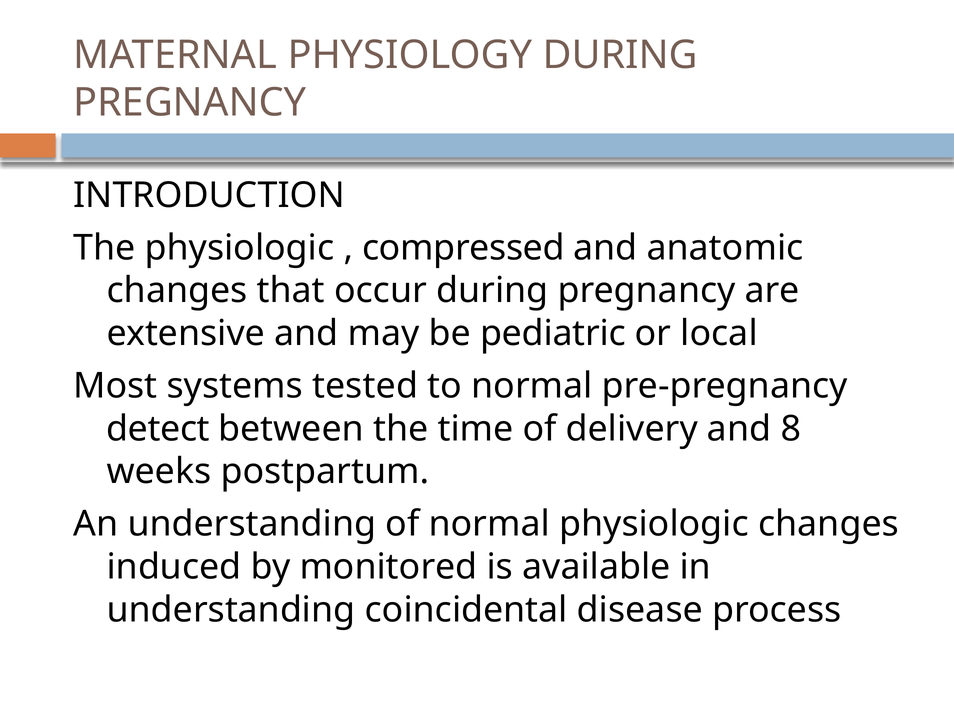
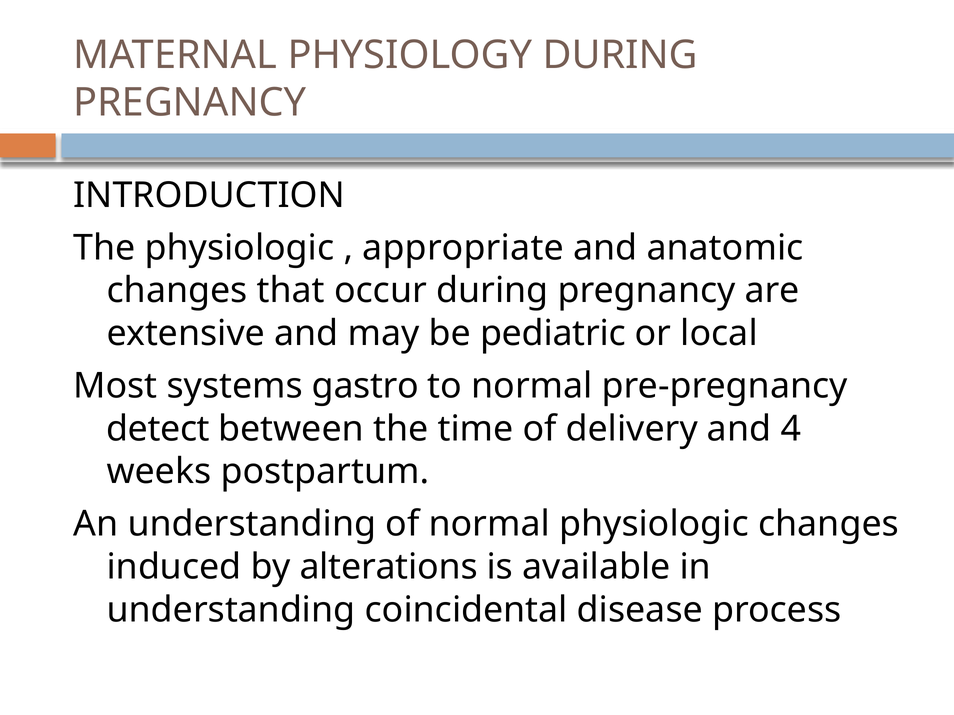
compressed: compressed -> appropriate
tested: tested -> gastro
8: 8 -> 4
monitored: monitored -> alterations
